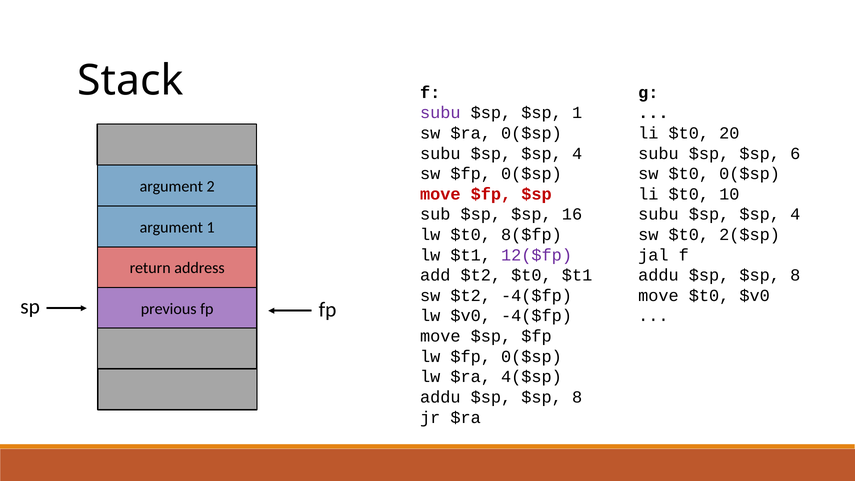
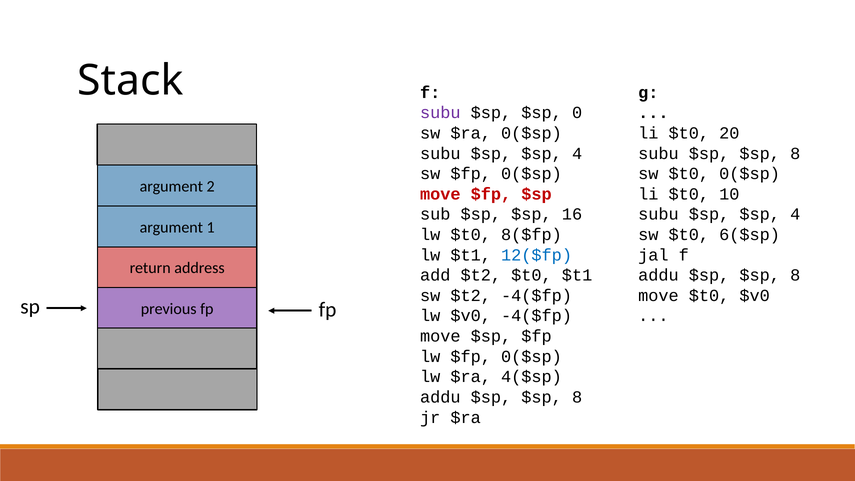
$sp 1: 1 -> 0
subu $sp $sp 6: 6 -> 8
2($sp: 2($sp -> 6($sp
12($fp colour: purple -> blue
